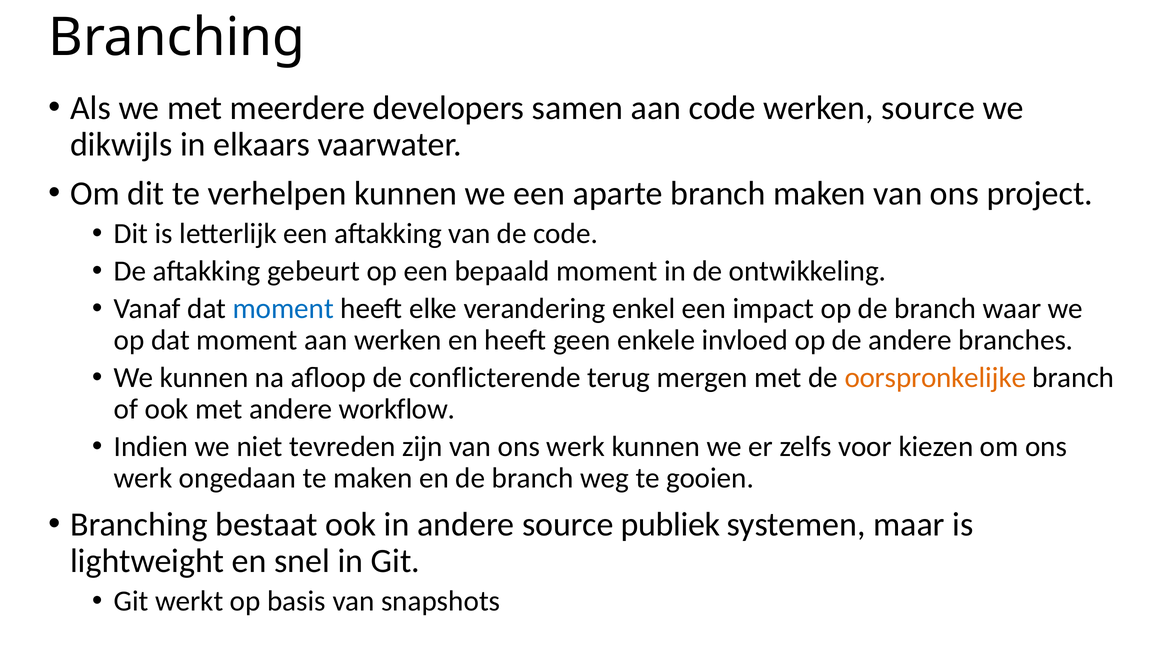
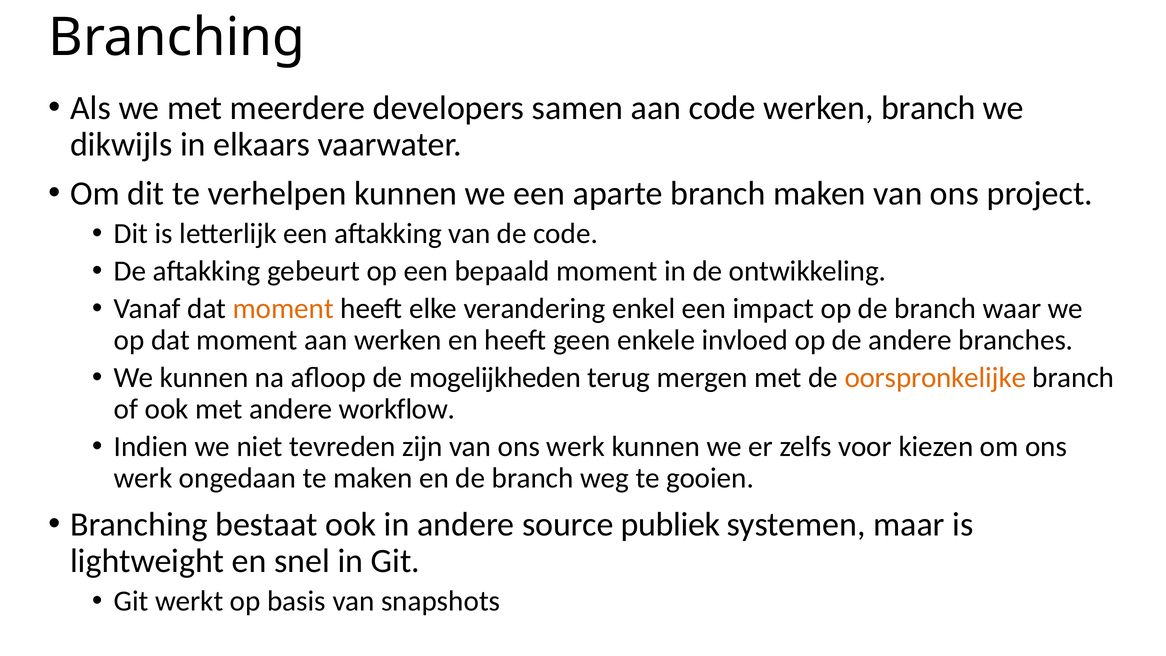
werken source: source -> branch
moment at (283, 309) colour: blue -> orange
conflicterende: conflicterende -> mogelijkheden
